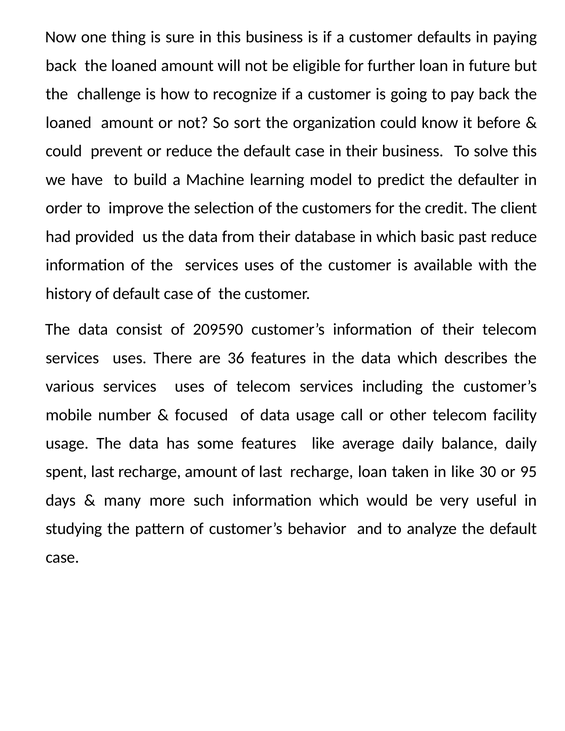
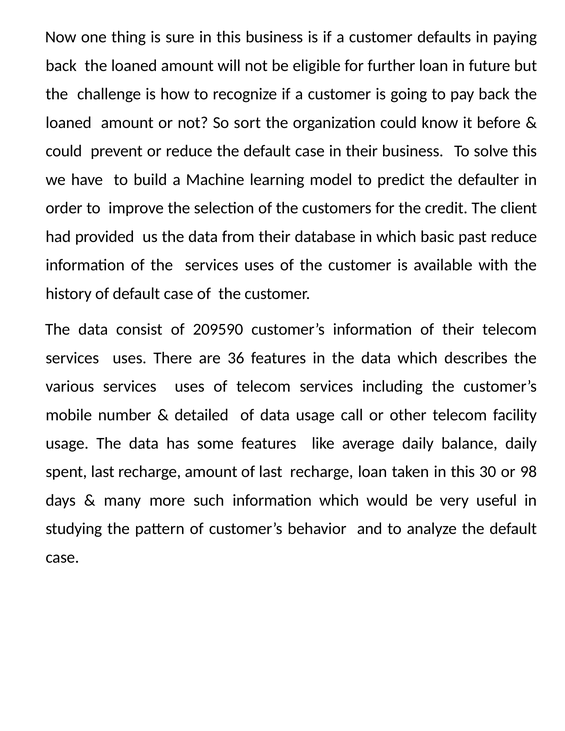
focused: focused -> detailed
taken in like: like -> this
95: 95 -> 98
